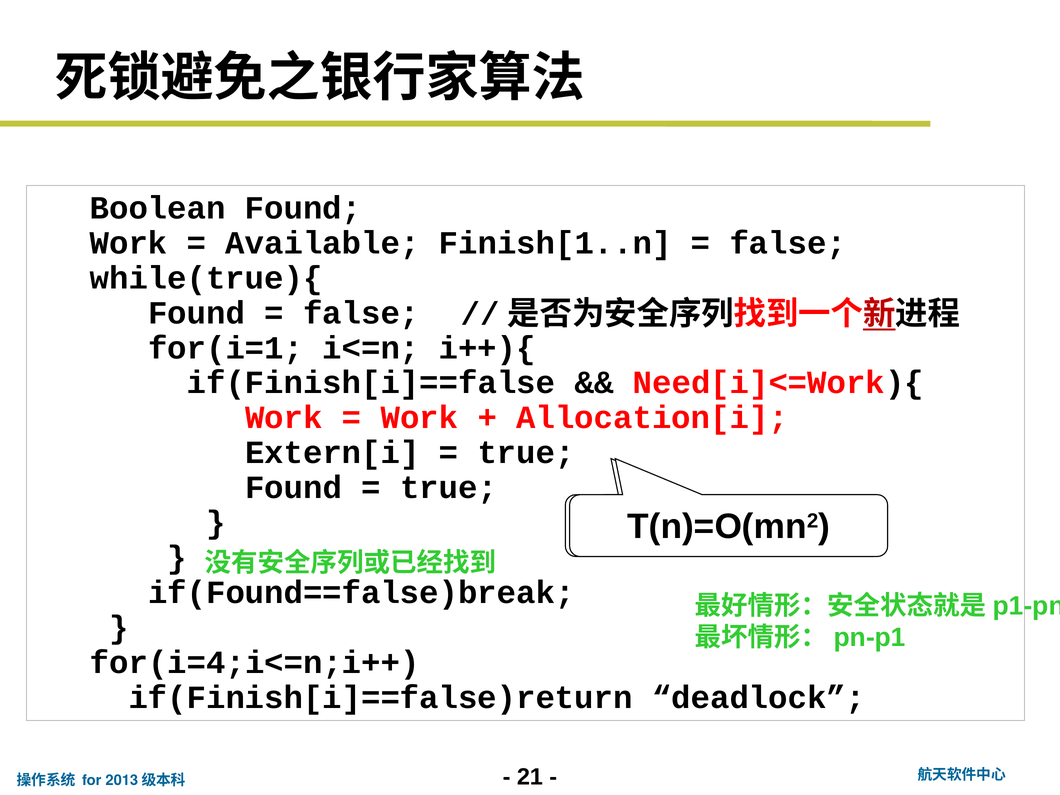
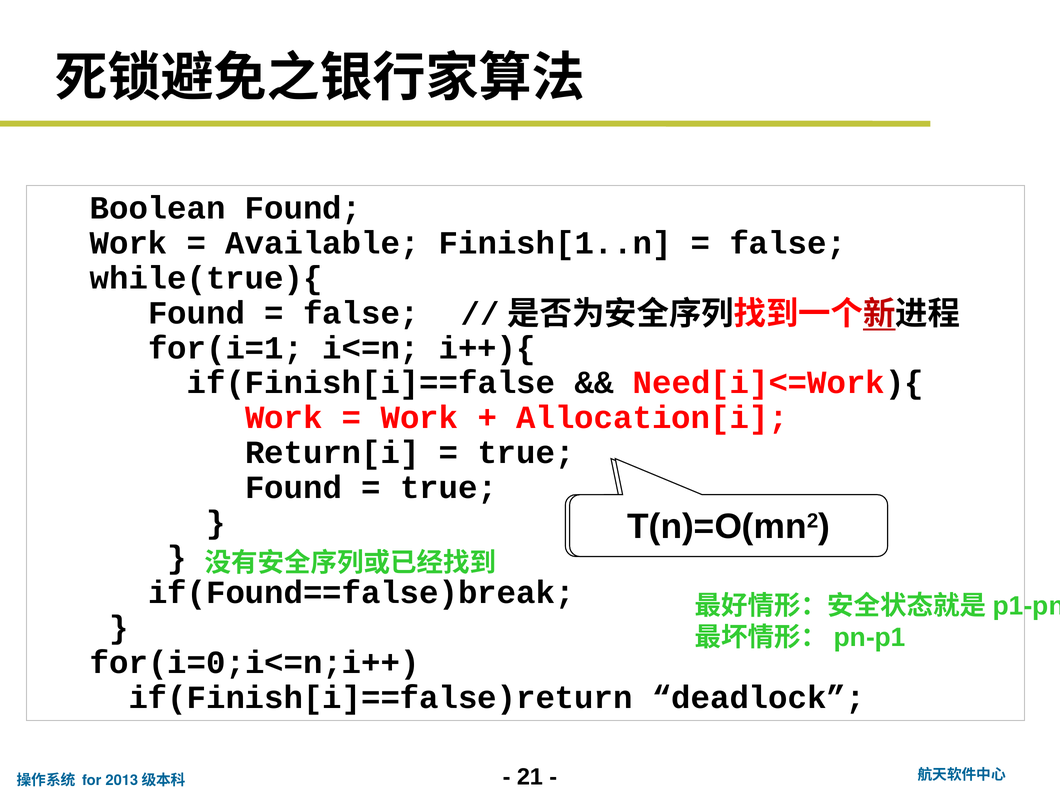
Extern[i: Extern[i -> Return[i
for(i=4;i<=n;i++: for(i=4;i<=n;i++ -> for(i=0;i<=n;i++
